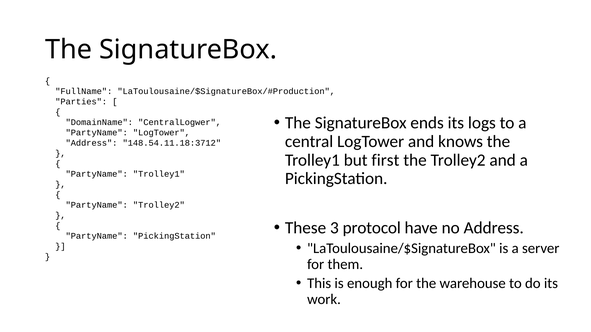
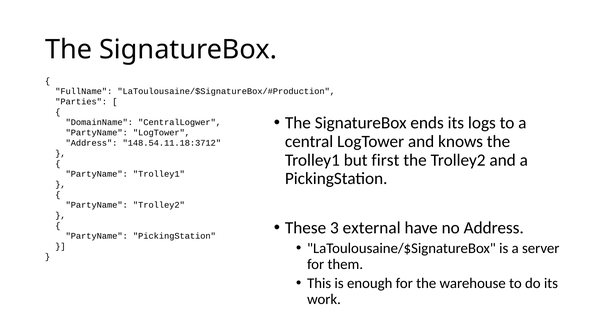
protocol: protocol -> external
